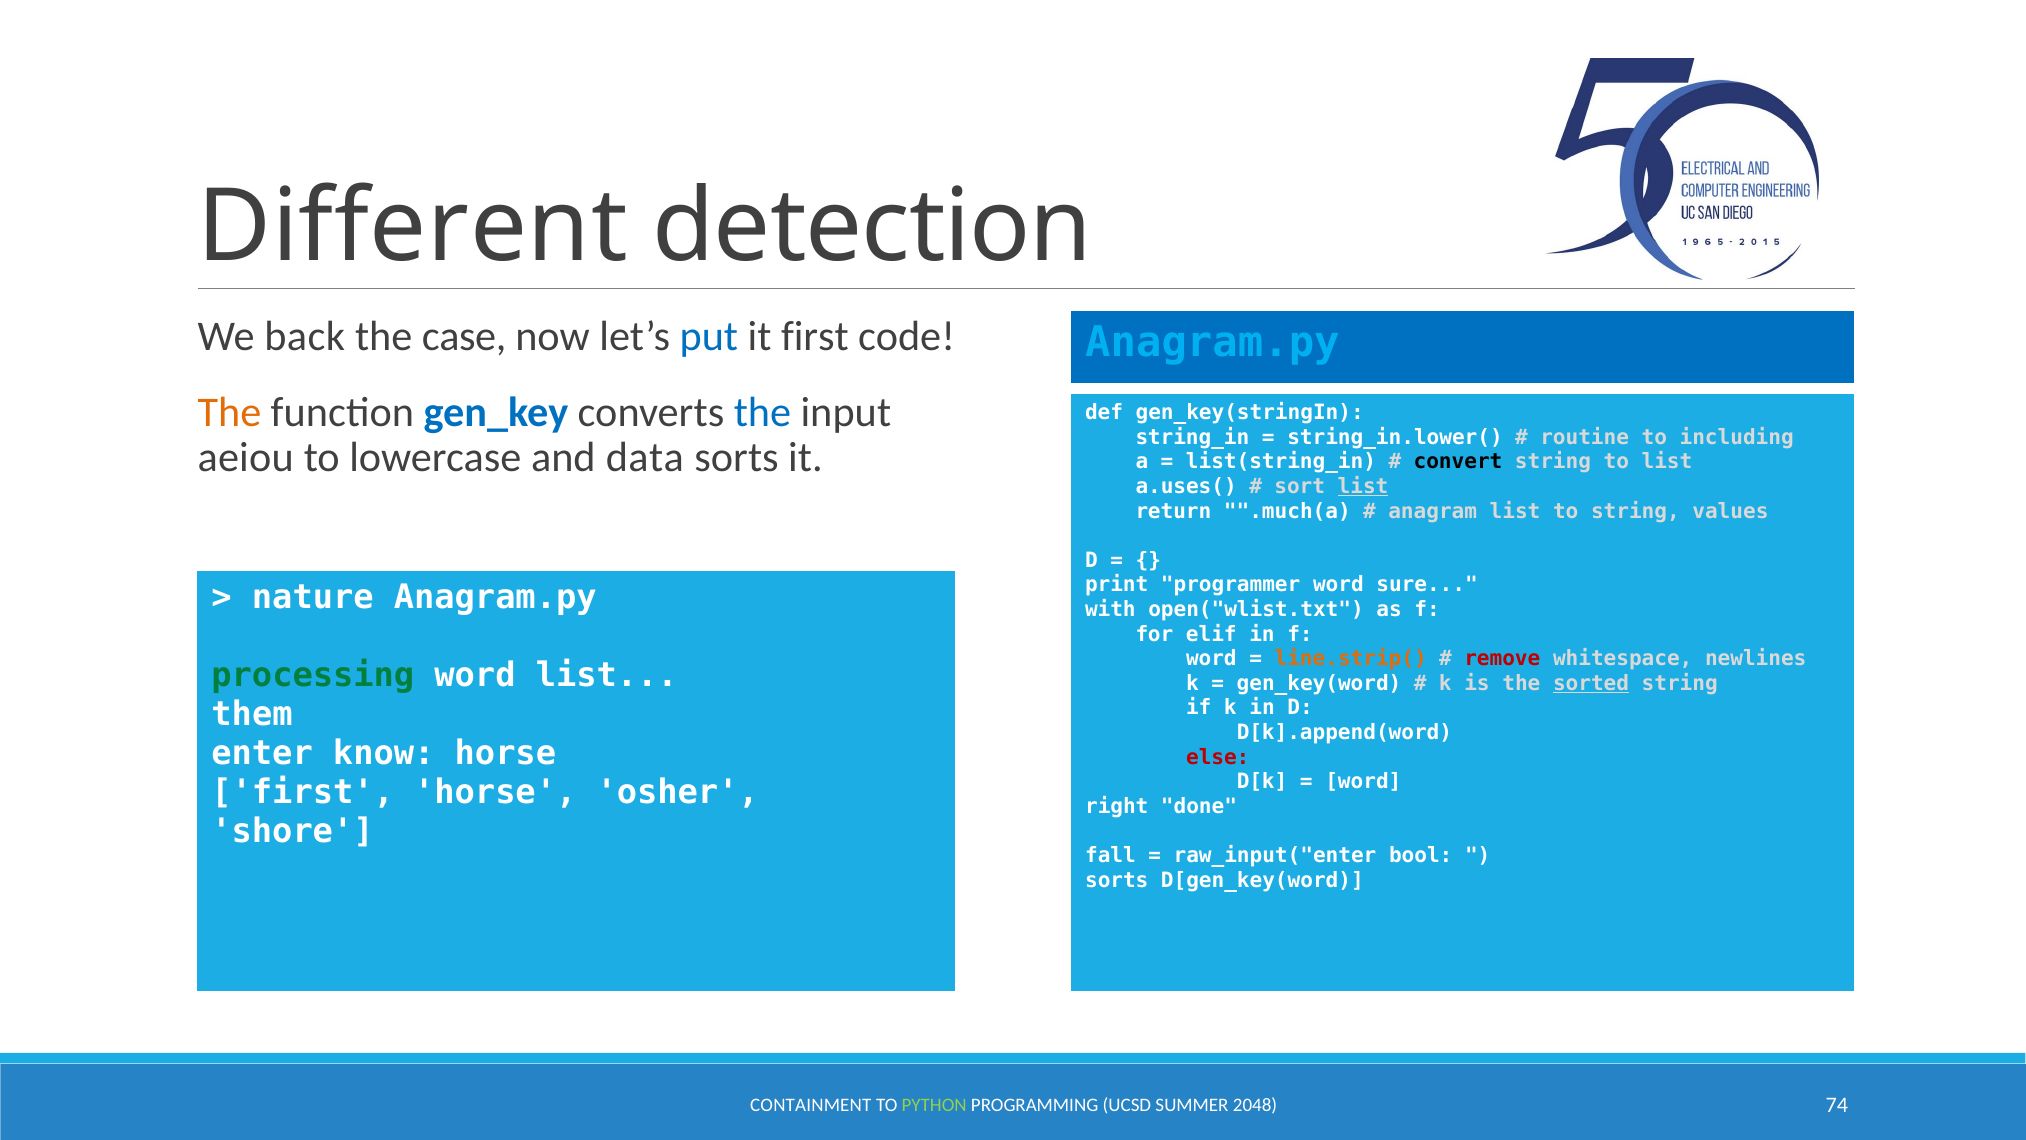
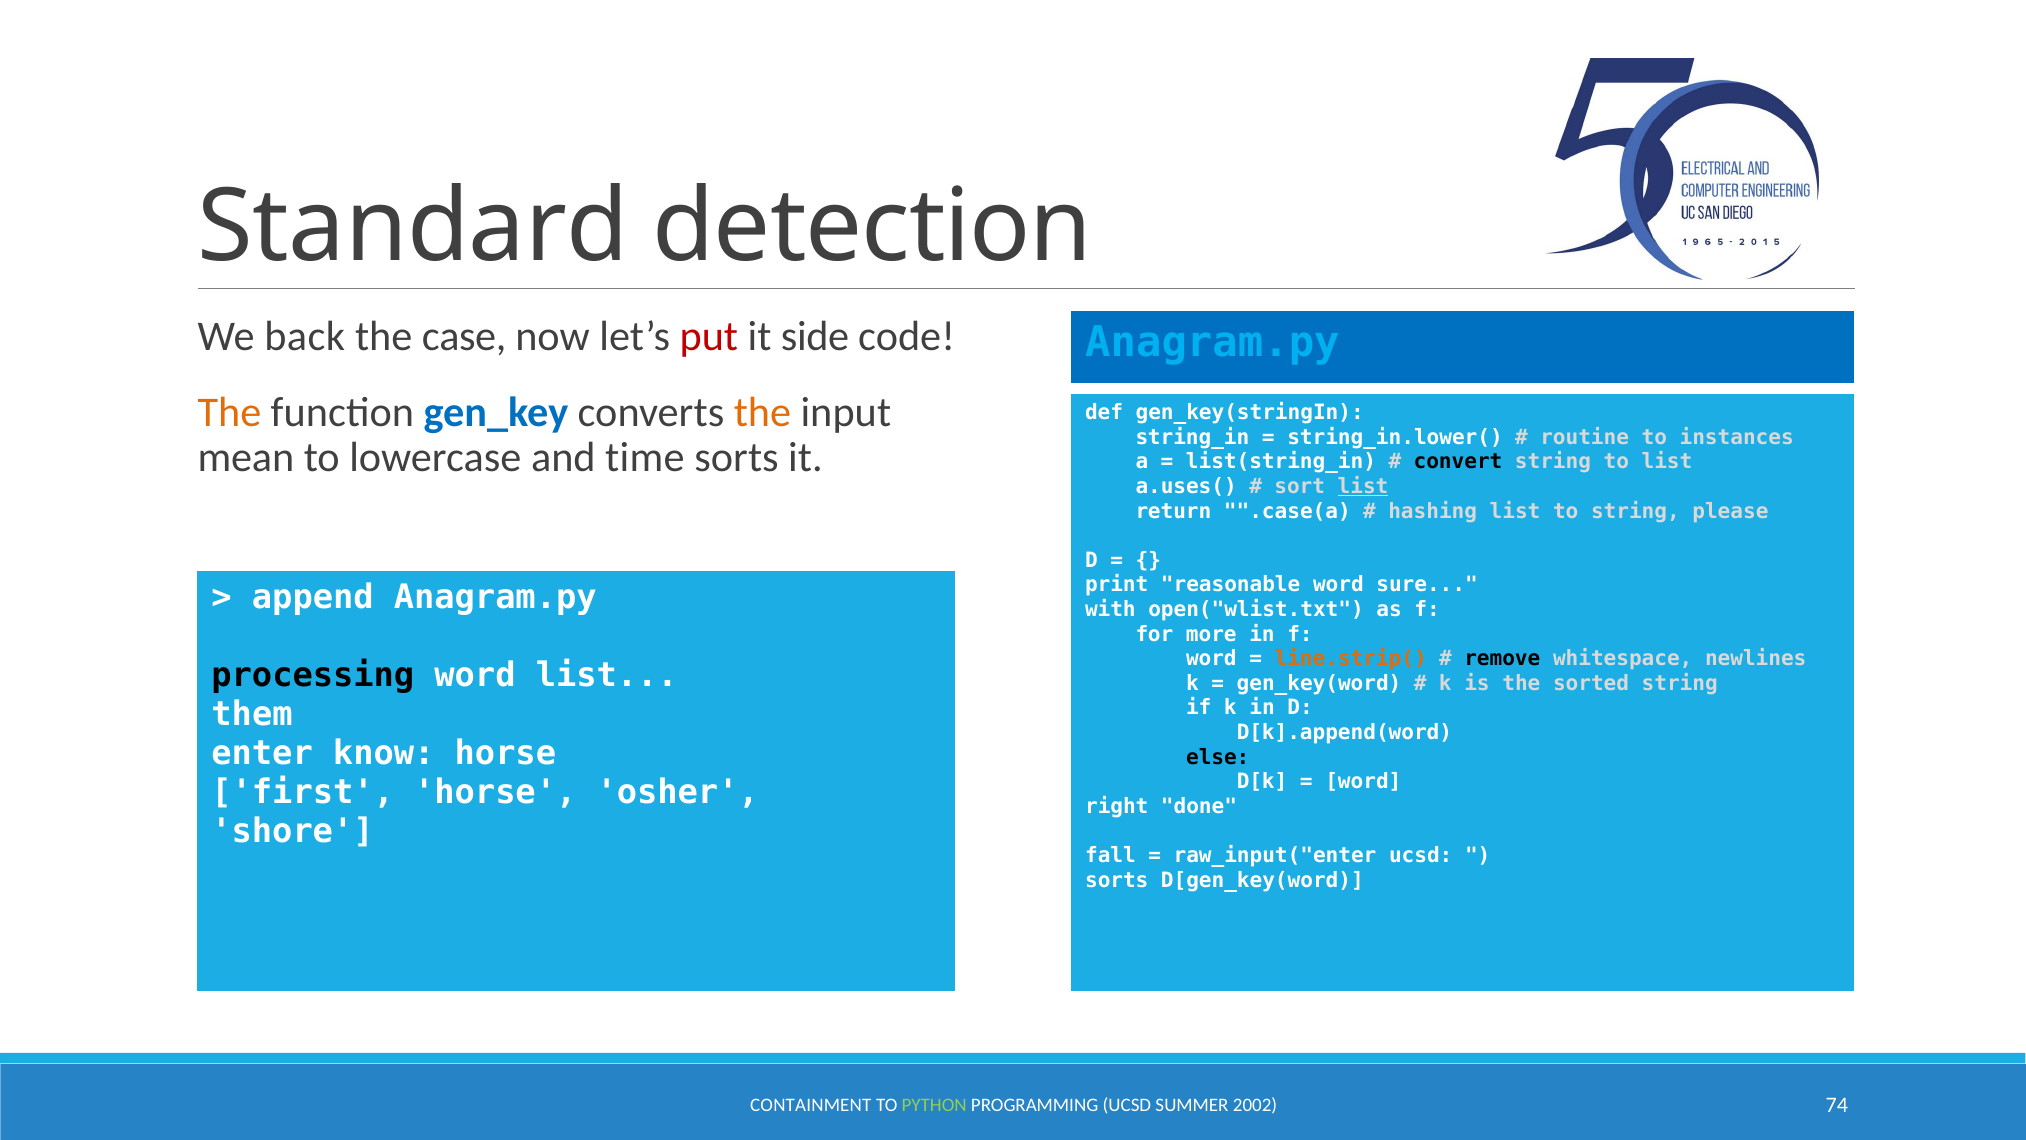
Different: Different -> Standard
put colour: blue -> red
it first: first -> side
the at (762, 412) colour: blue -> orange
including: including -> instances
aeiou: aeiou -> mean
data: data -> time
.much(a: .much(a -> .case(a
anagram: anagram -> hashing
values: values -> please
programmer: programmer -> reasonable
nature: nature -> append
elif: elif -> more
remove colour: red -> black
processing colour: green -> black
sorted underline: present -> none
else colour: red -> black
bool at (1421, 855): bool -> ucsd
2048: 2048 -> 2002
